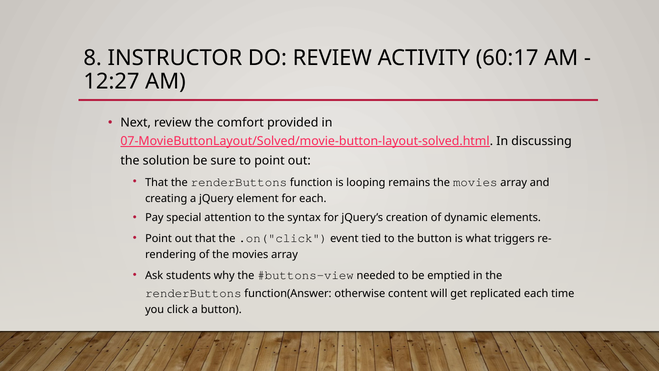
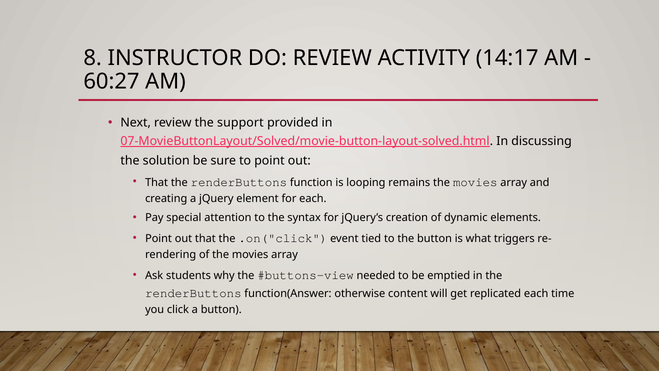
60:17: 60:17 -> 14:17
12:27: 12:27 -> 60:27
comfort: comfort -> support
